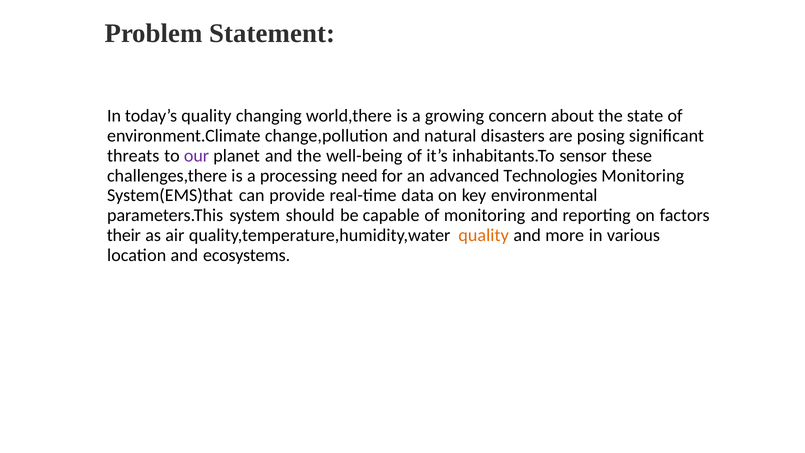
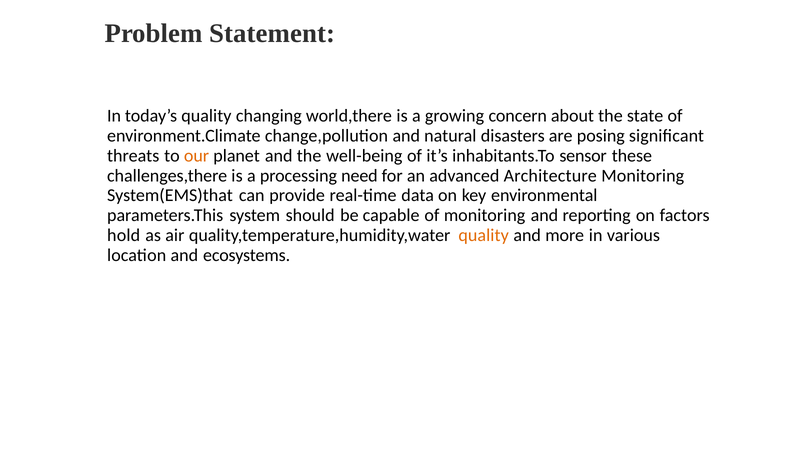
our colour: purple -> orange
Technologies: Technologies -> Architecture
their: their -> hold
